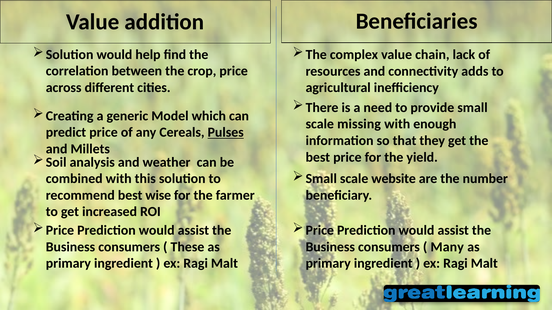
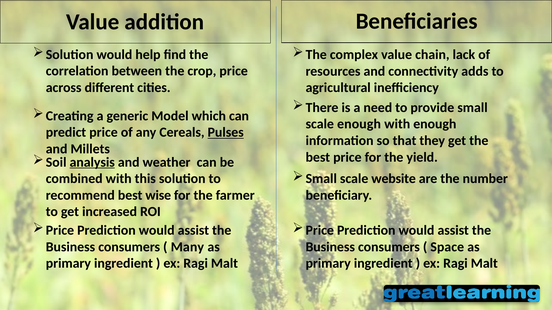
scale missing: missing -> enough
analysis underline: none -> present
These: These -> Many
Many: Many -> Space
